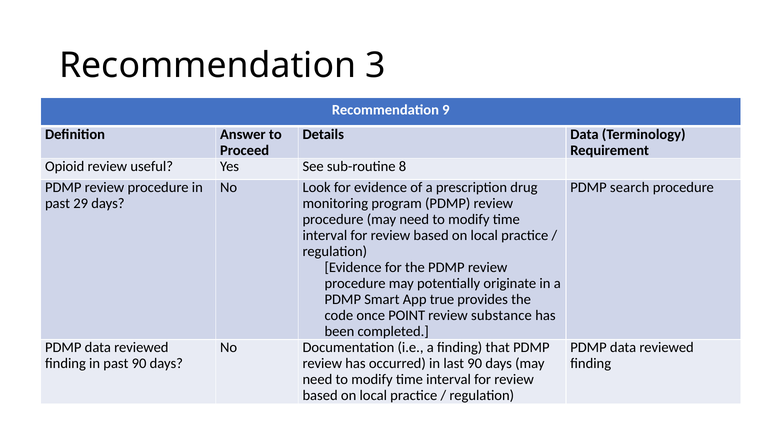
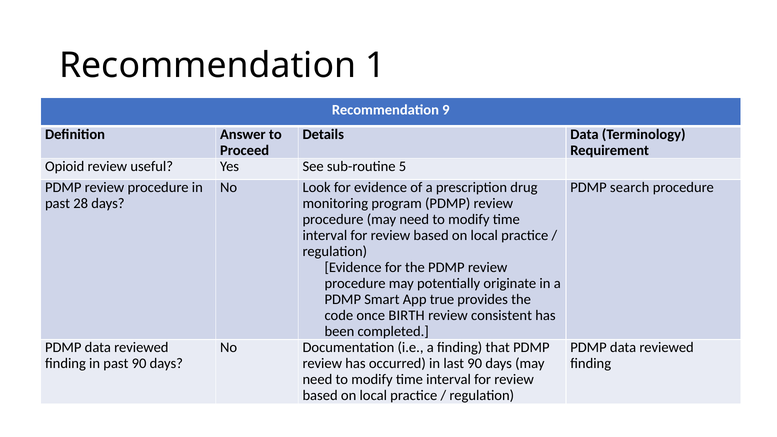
3: 3 -> 1
8: 8 -> 5
29: 29 -> 28
POINT: POINT -> BIRTH
substance: substance -> consistent
